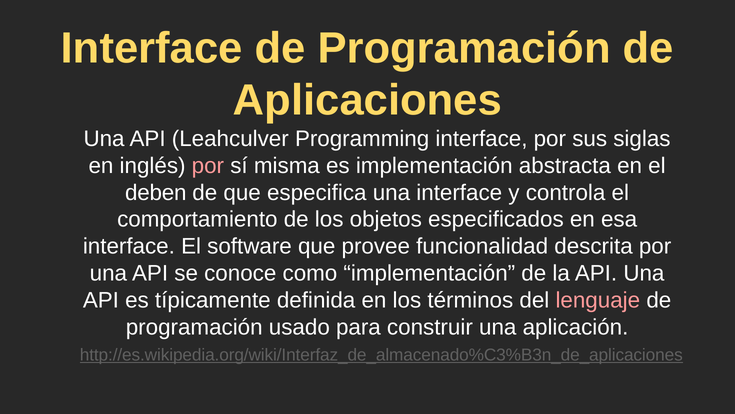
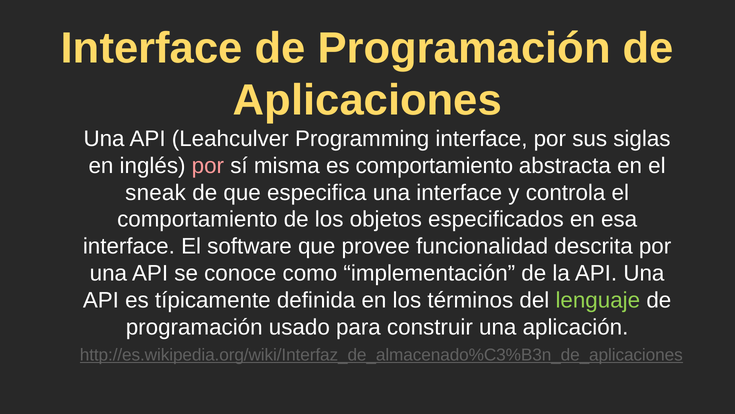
es implementación: implementación -> comportamiento
deben: deben -> sneak
lenguaje colour: pink -> light green
